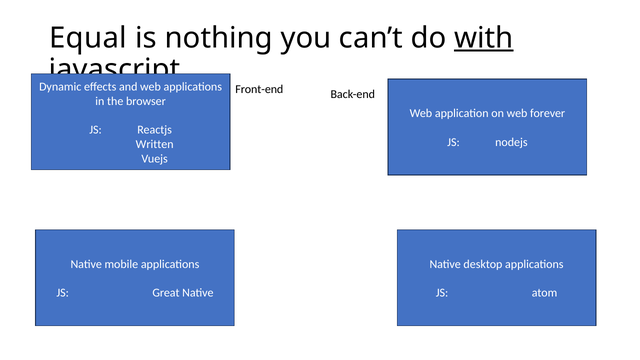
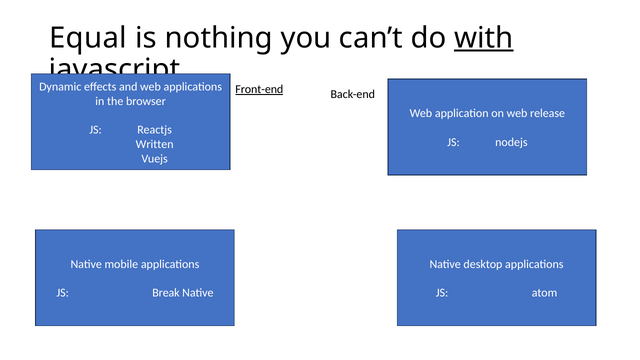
Front-end underline: none -> present
forever: forever -> release
Great: Great -> Break
